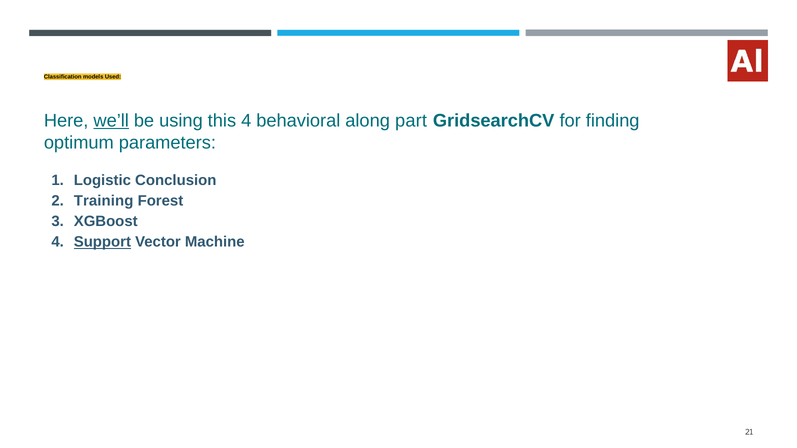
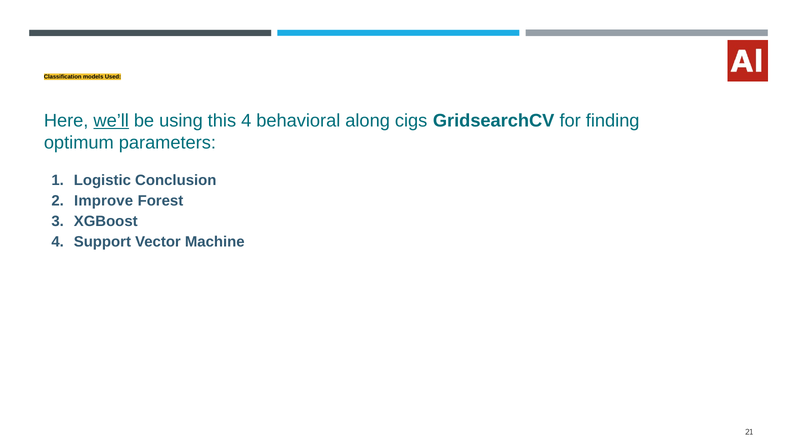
part: part -> cigs
Training: Training -> Improve
Support underline: present -> none
